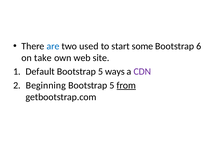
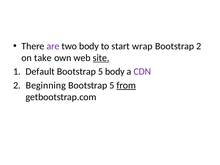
are colour: blue -> purple
two used: used -> body
some: some -> wrap
Bootstrap 6: 6 -> 2
site underline: none -> present
5 ways: ways -> body
